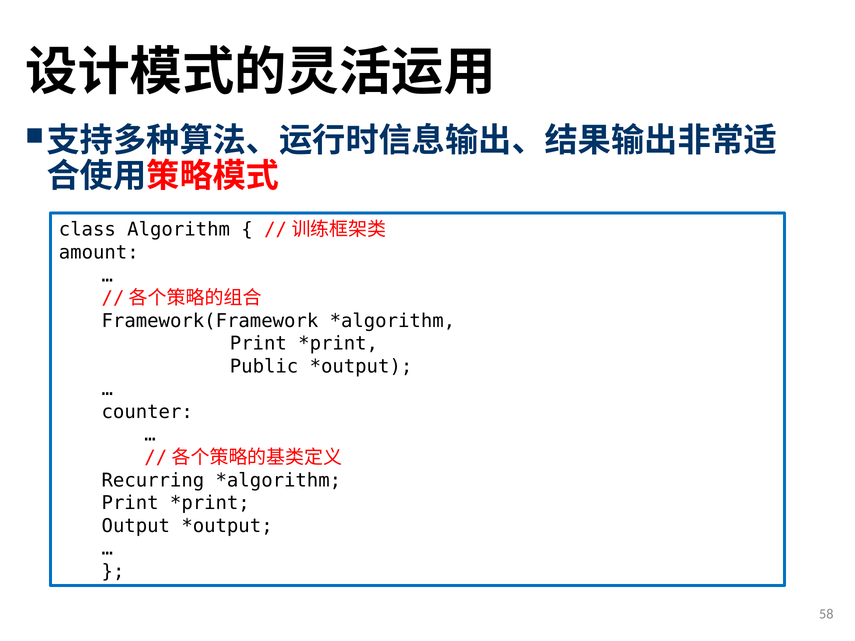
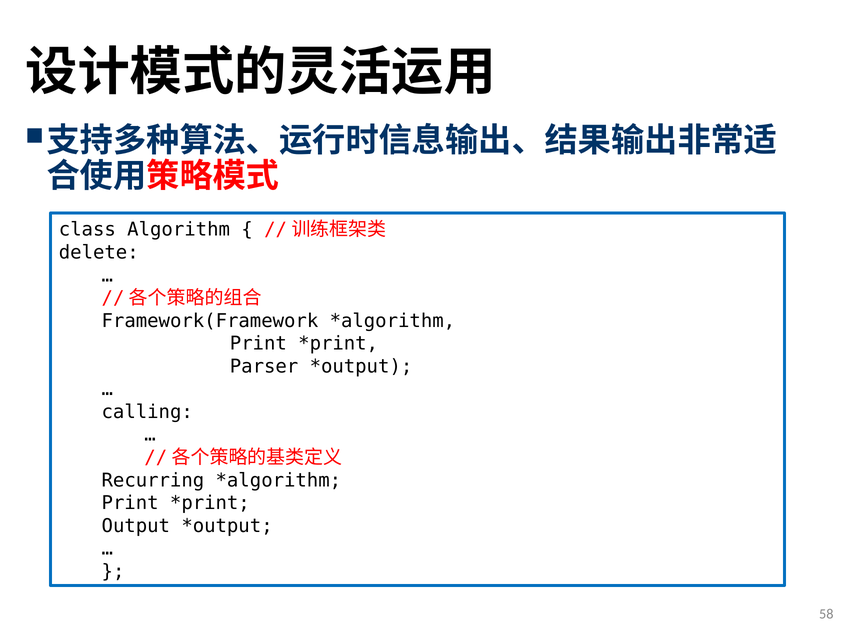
amount: amount -> delete
Public: Public -> Parser
counter: counter -> calling
